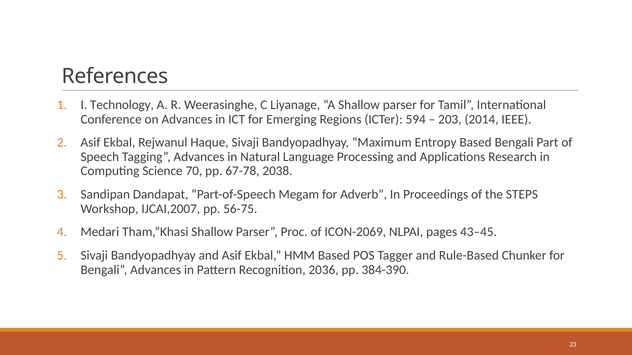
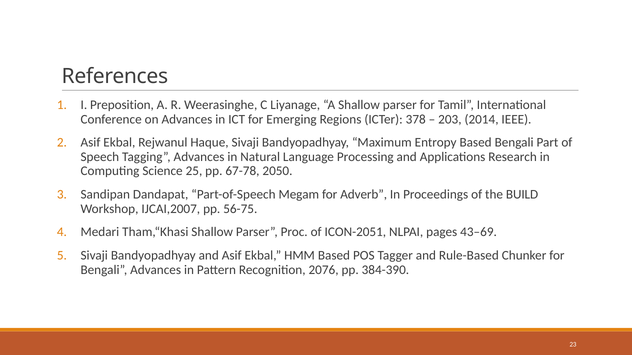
Technology: Technology -> Preposition
594: 594 -> 378
70: 70 -> 25
2038: 2038 -> 2050
STEPS: STEPS -> BUILD
ICON-2069: ICON-2069 -> ICON-2051
43–45: 43–45 -> 43–69
2036: 2036 -> 2076
